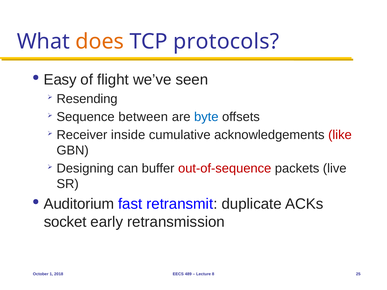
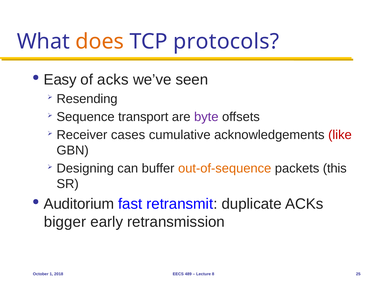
of flight: flight -> acks
between: between -> transport
byte colour: blue -> purple
inside: inside -> cases
out-of-sequence colour: red -> orange
live: live -> this
socket: socket -> bigger
